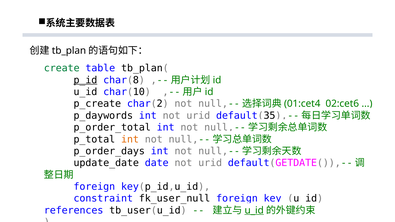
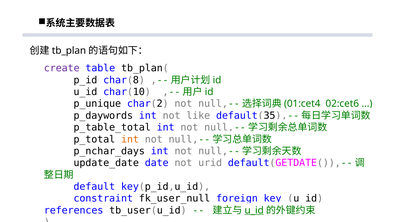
create colour: green -> purple
p_id underline: present -> none
p_create: p_create -> p_unique
int not urid: urid -> like
p_order_total: p_order_total -> p_table_total
p_order_days: p_order_days -> p_nchar_days
foreign at (94, 187): foreign -> default
